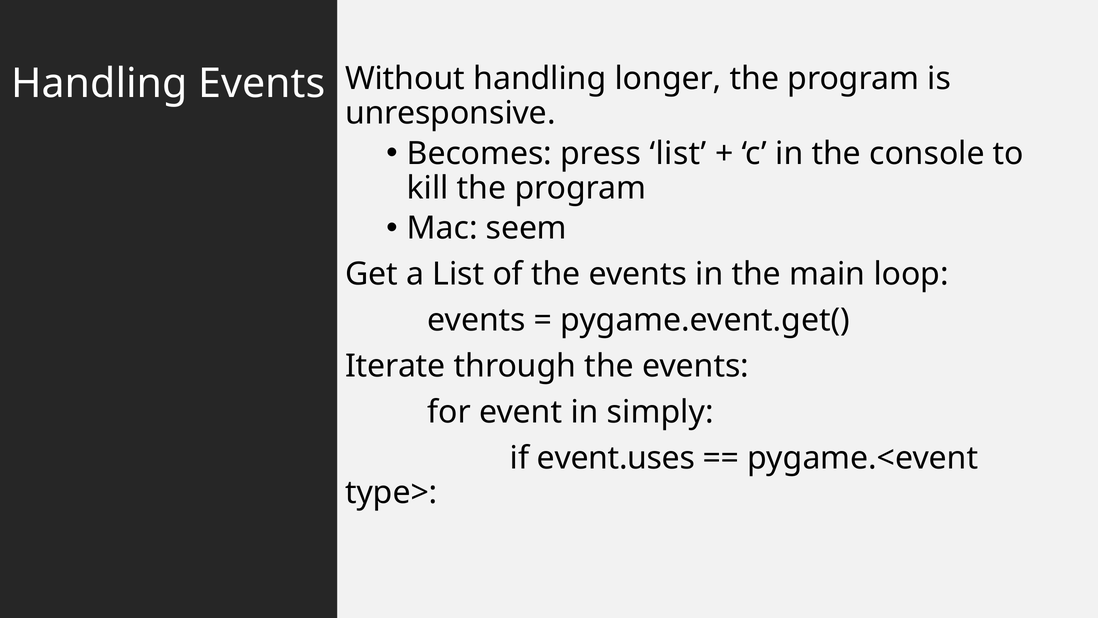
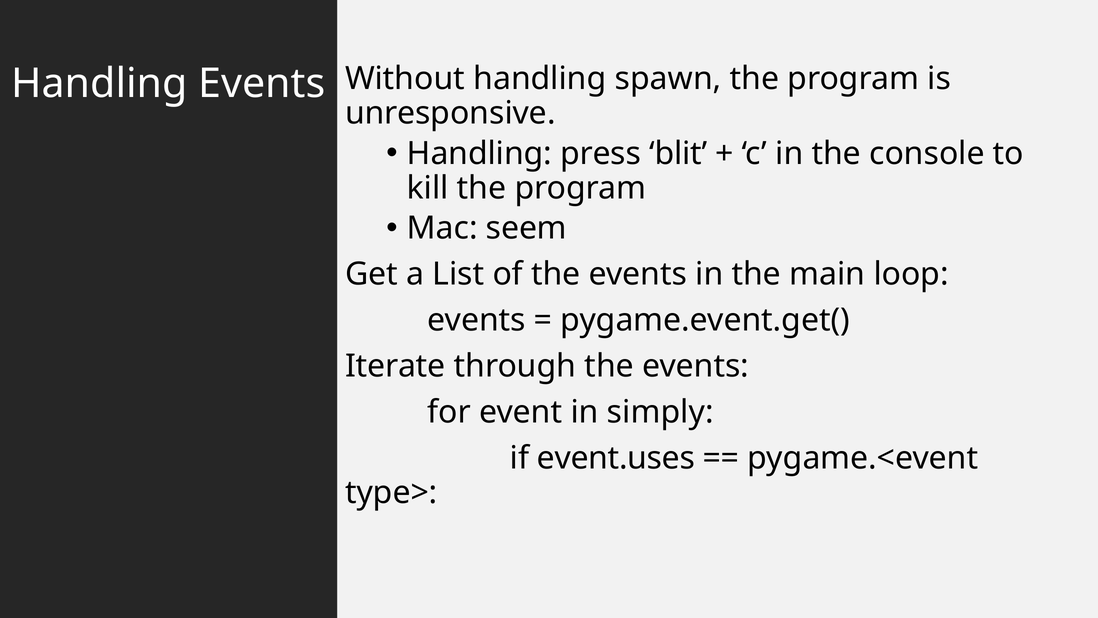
longer: longer -> spawn
Becomes at (479, 153): Becomes -> Handling
press list: list -> blit
